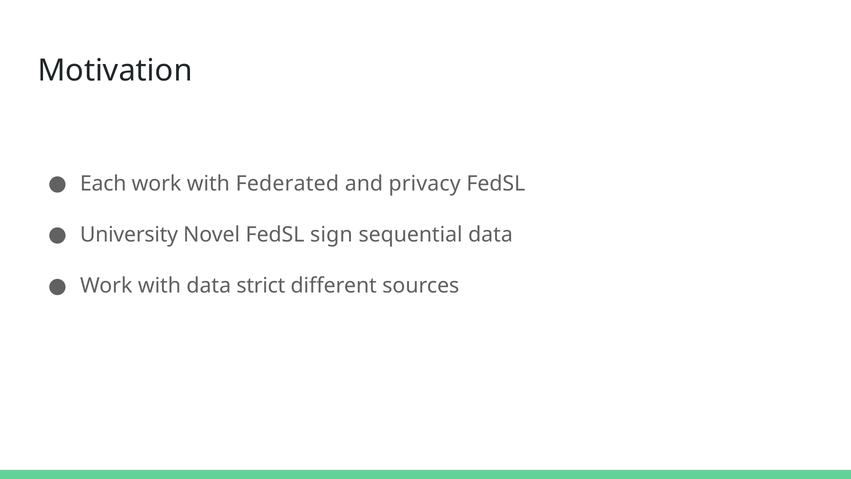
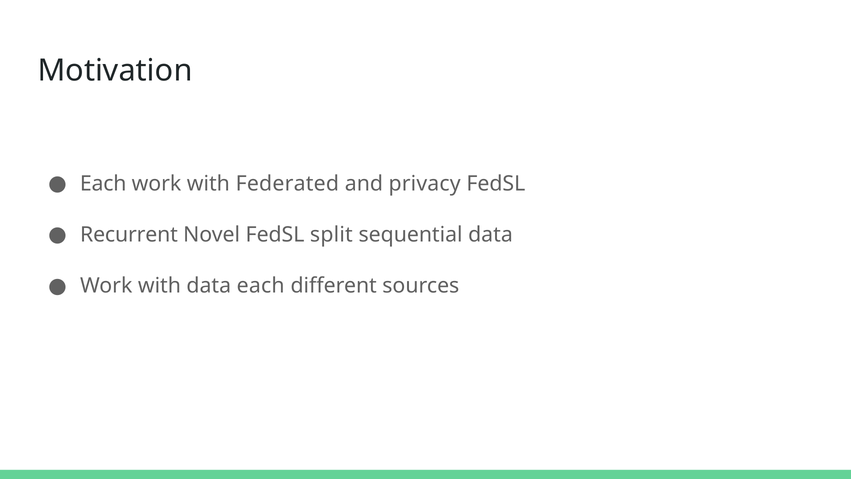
University: University -> Recurrent
sign: sign -> split
data strict: strict -> each
